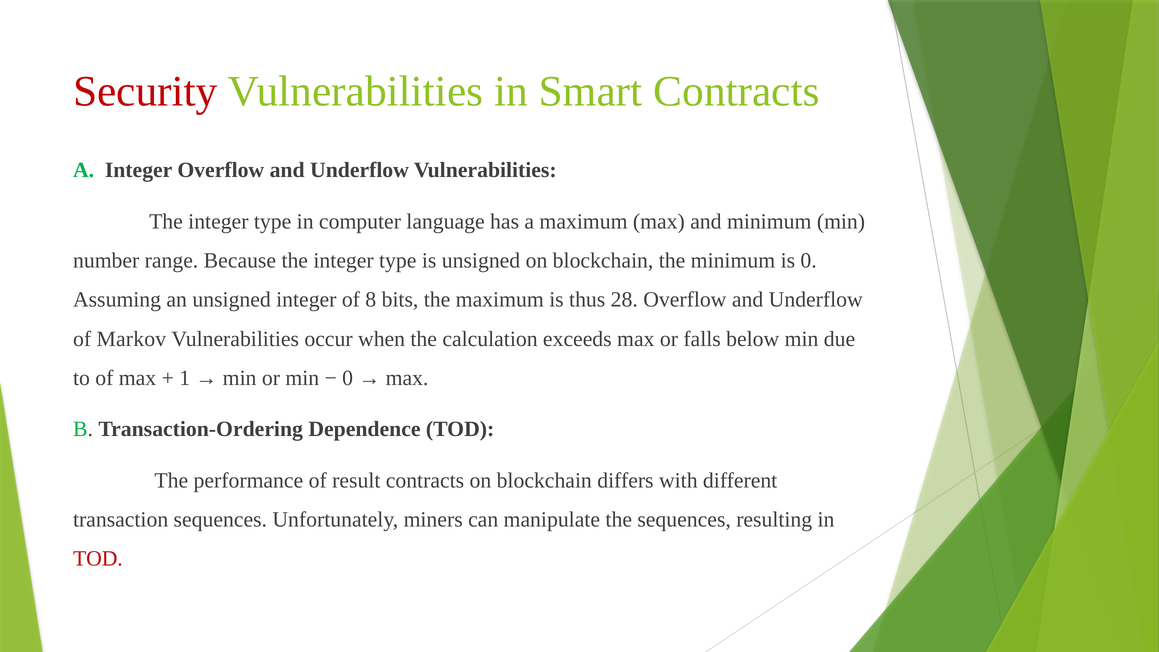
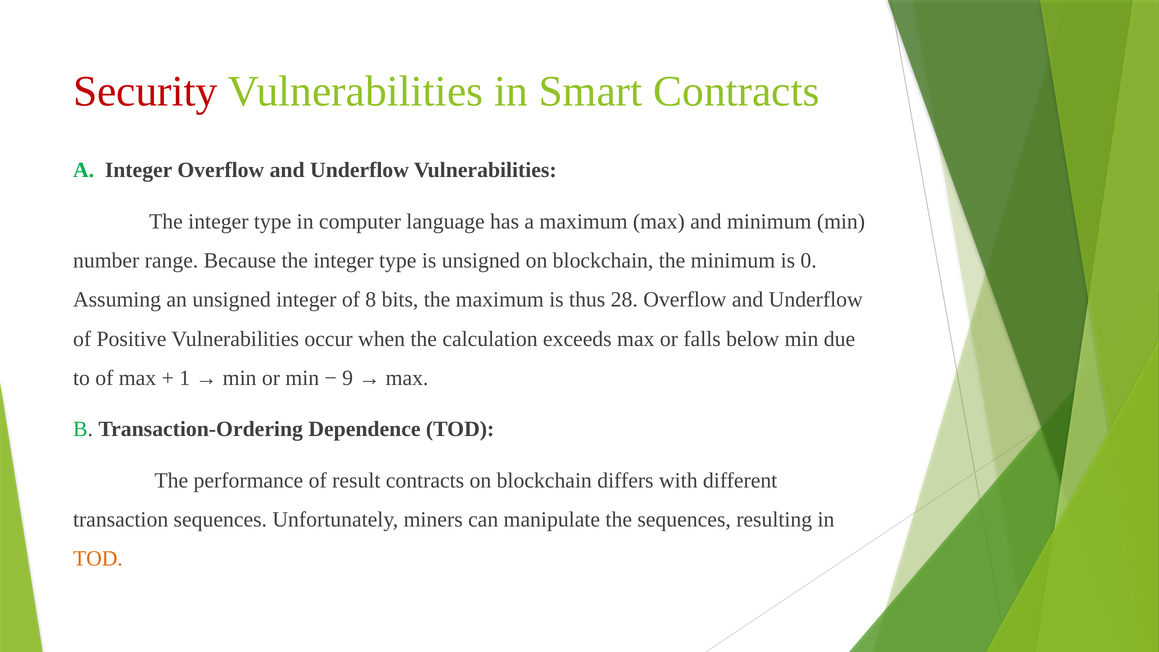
Markov: Markov -> Positive
0 at (348, 378): 0 -> 9
TOD at (98, 559) colour: red -> orange
